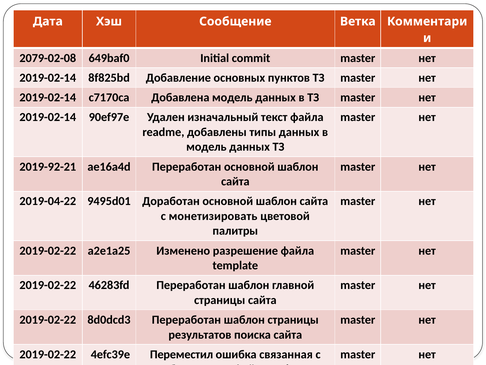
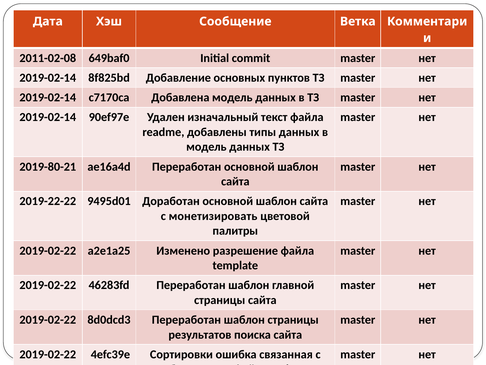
2079-02-08: 2079-02-08 -> 2011-02-08
2019-92-21: 2019-92-21 -> 2019-80-21
2019-04-22: 2019-04-22 -> 2019-22-22
Переместил: Переместил -> Сортировки
